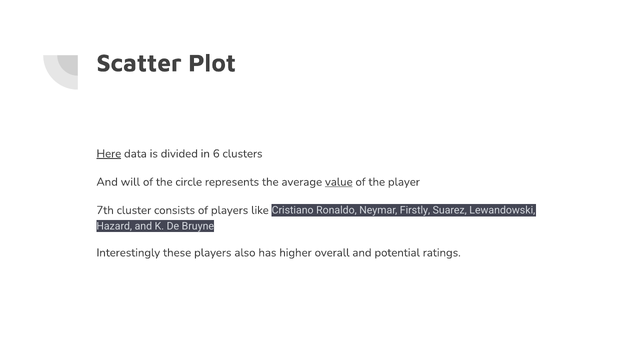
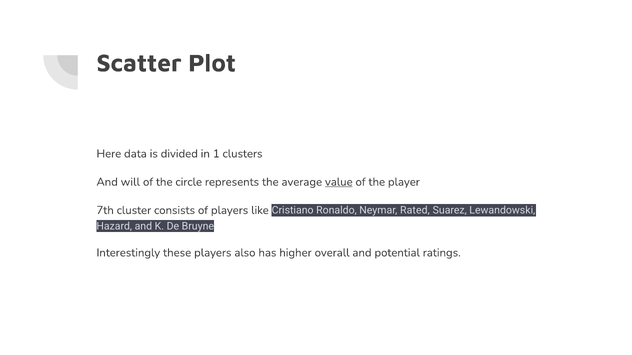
Here underline: present -> none
6: 6 -> 1
Firstly: Firstly -> Rated
